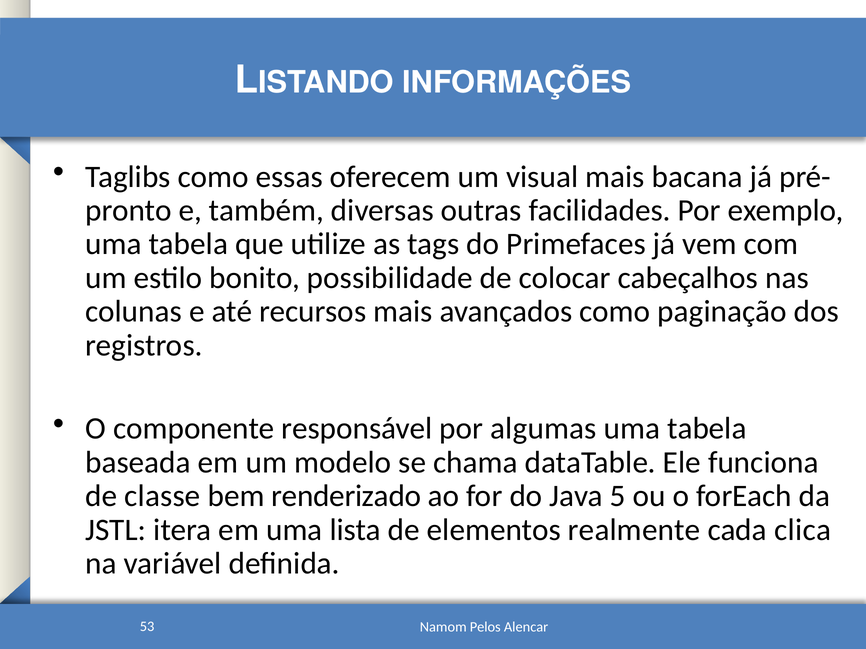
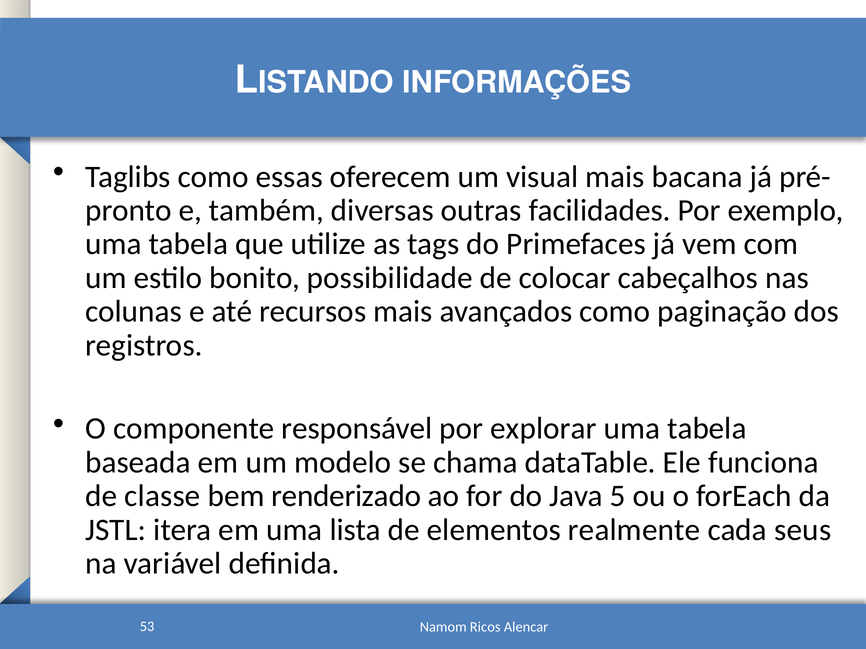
algumas: algumas -> explorar
clica: clica -> seus
Pelos: Pelos -> Ricos
